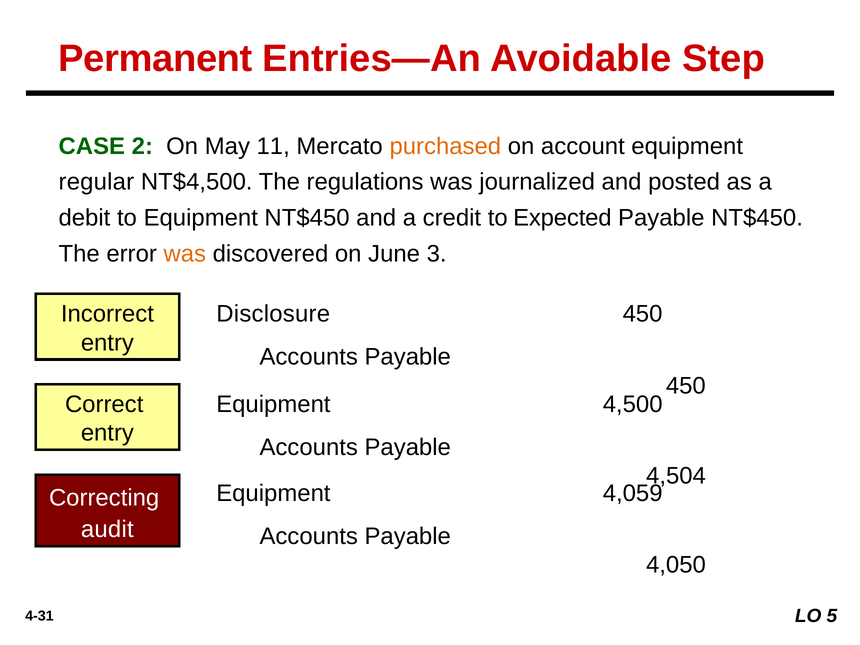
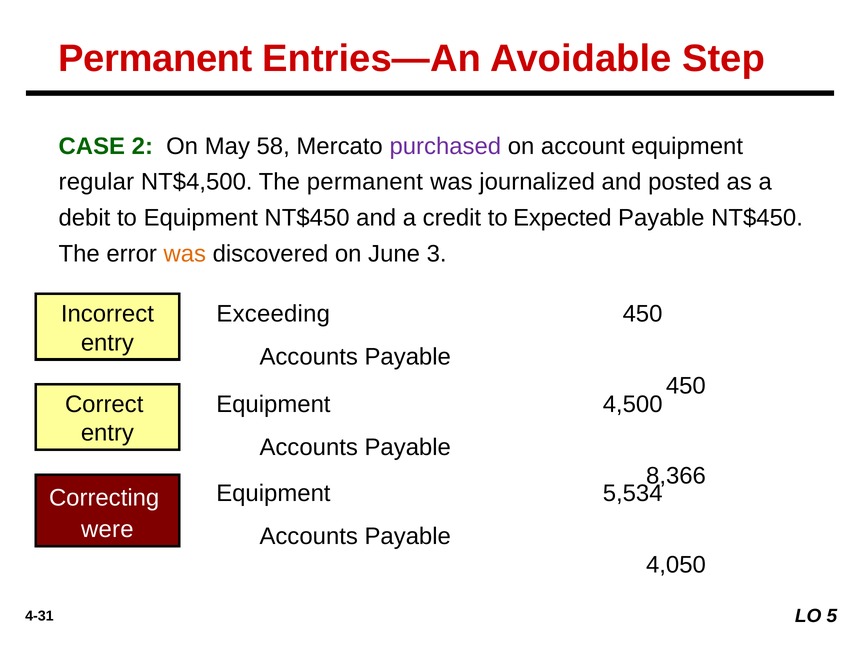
11: 11 -> 58
purchased colour: orange -> purple
The regulations: regulations -> permanent
Disclosure: Disclosure -> Exceeding
4,504: 4,504 -> 8,366
4,059: 4,059 -> 5,534
audit: audit -> were
